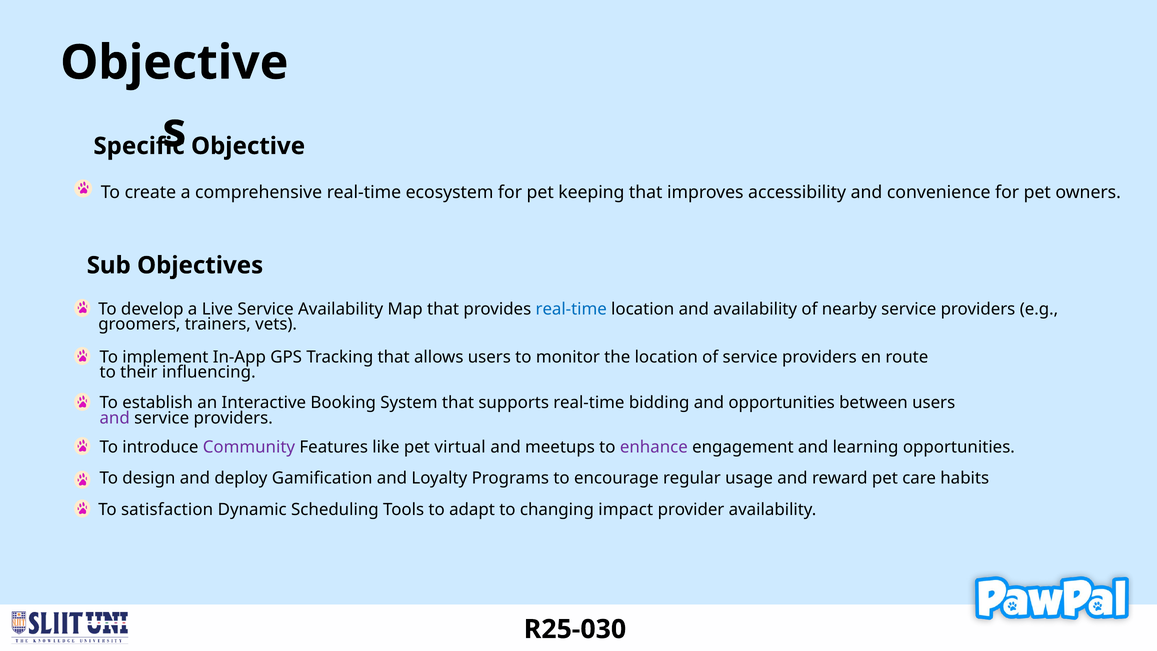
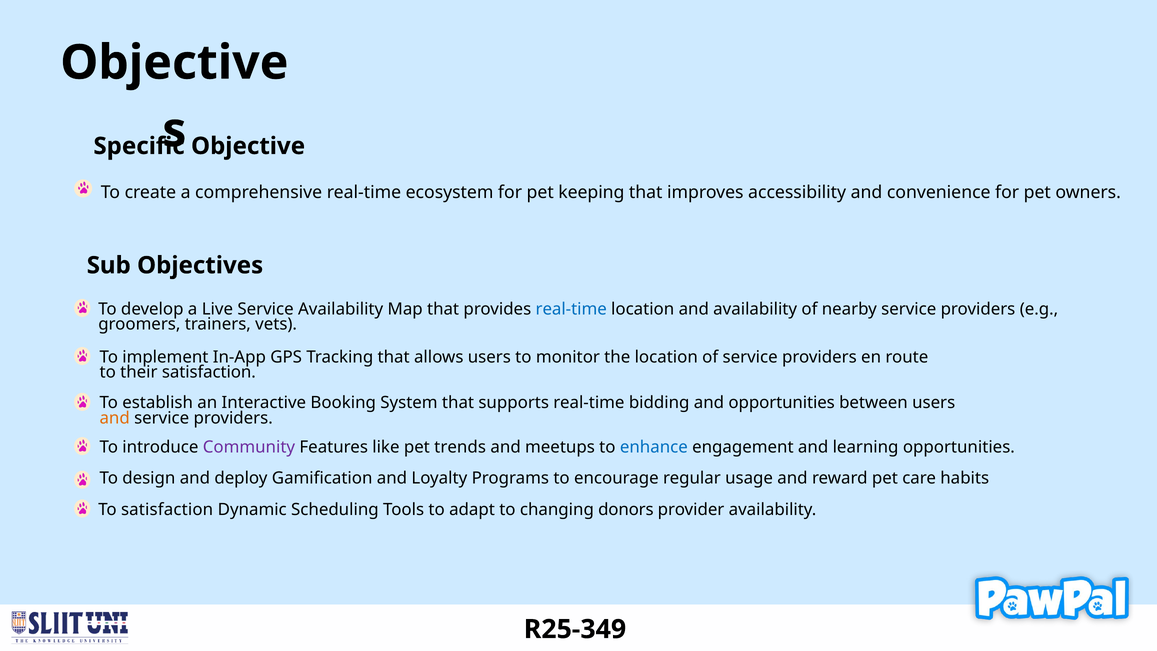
their influencing: influencing -> satisfaction
and at (115, 418) colour: purple -> orange
virtual: virtual -> trends
enhance colour: purple -> blue
impact: impact -> donors
R25-030: R25-030 -> R25-349
